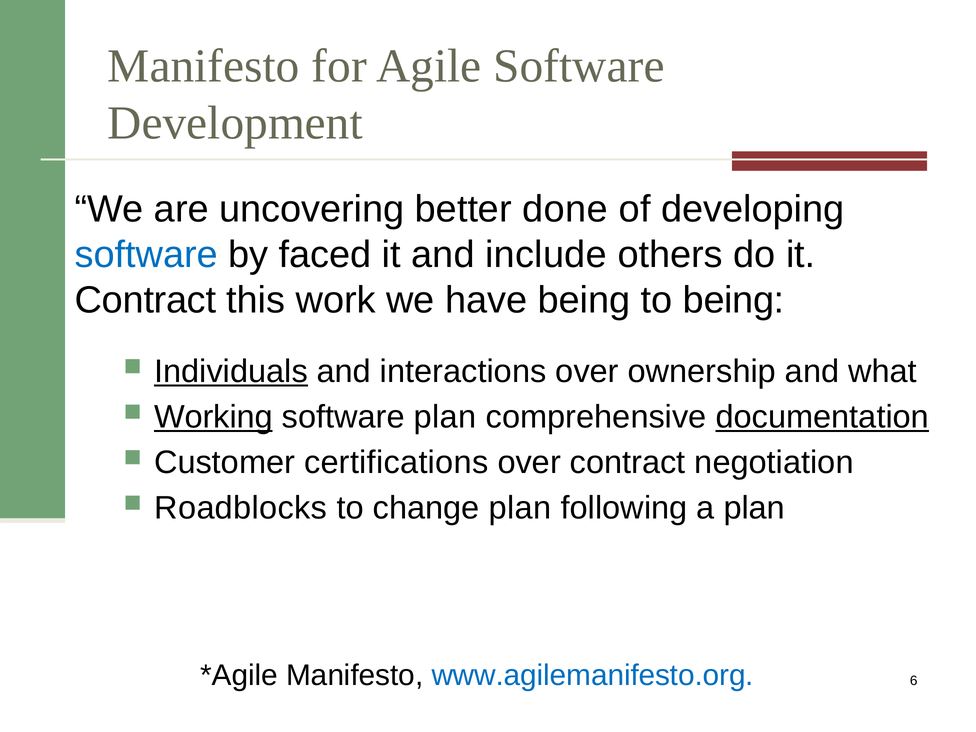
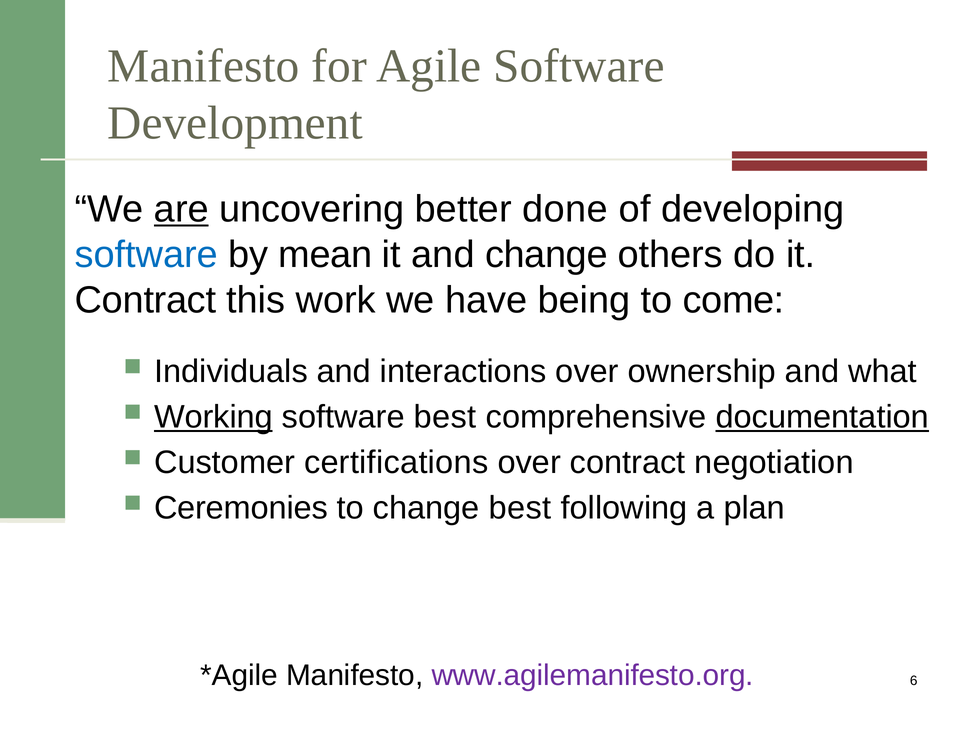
are underline: none -> present
faced: faced -> mean
and include: include -> change
to being: being -> come
Individuals underline: present -> none
software plan: plan -> best
Roadblocks: Roadblocks -> Ceremonies
change plan: plan -> best
www.agilemanifesto.org colour: blue -> purple
